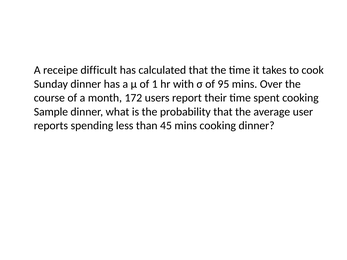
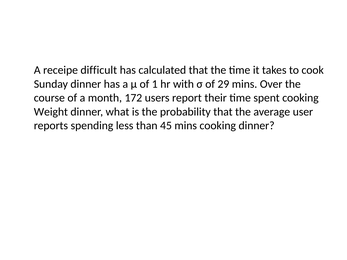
95: 95 -> 29
Sample: Sample -> Weight
